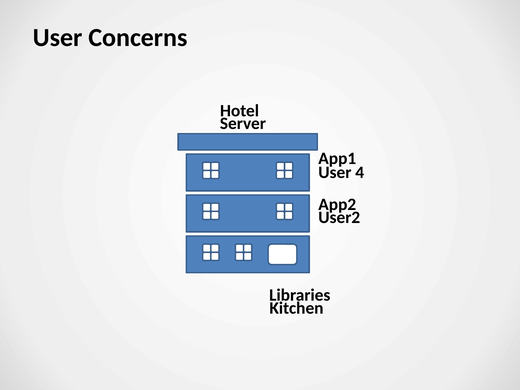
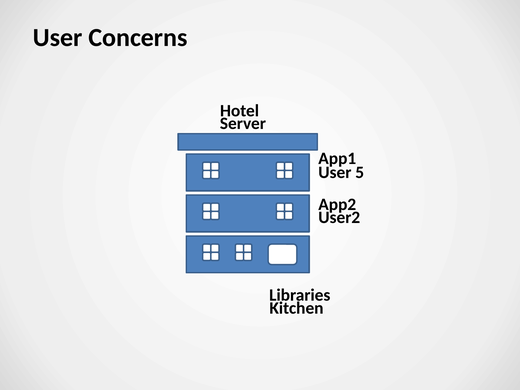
4: 4 -> 5
